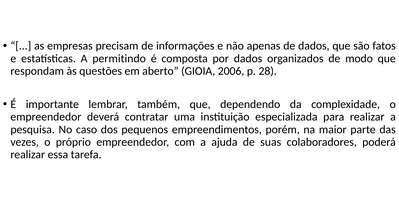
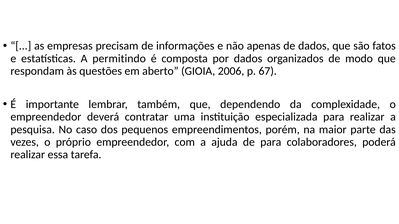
28: 28 -> 67
de suas: suas -> para
